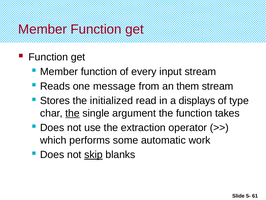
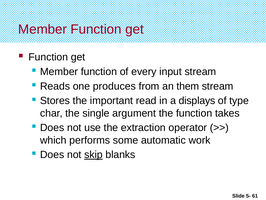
message: message -> produces
initialized: initialized -> important
the at (73, 113) underline: present -> none
